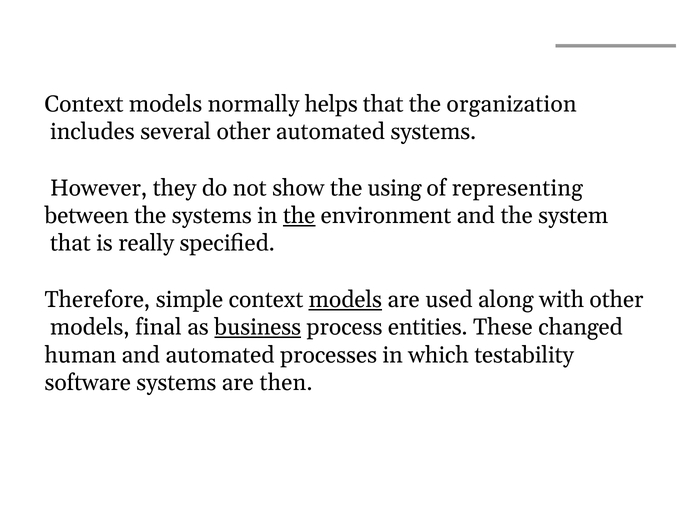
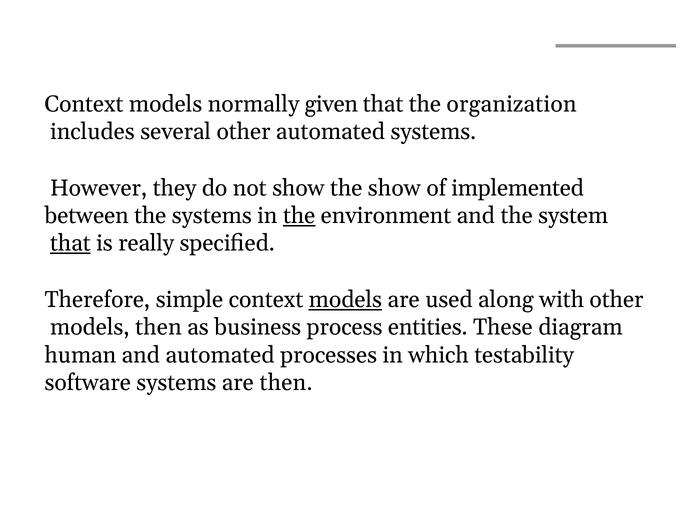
helps: helps -> given
the using: using -> show
representing: representing -> implemented
that at (70, 243) underline: none -> present
models final: final -> then
business underline: present -> none
changed: changed -> diagram
